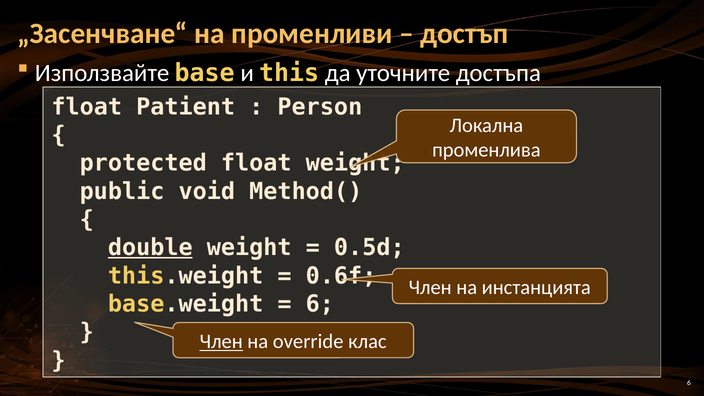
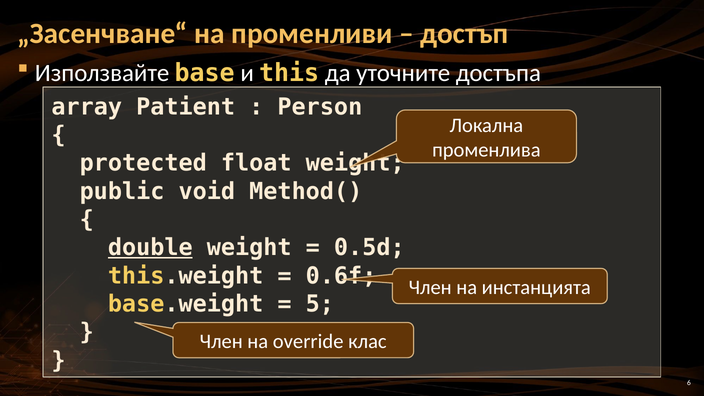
float at (87, 107): float -> array
6 at (320, 304): 6 -> 5
Член at (221, 342) underline: present -> none
